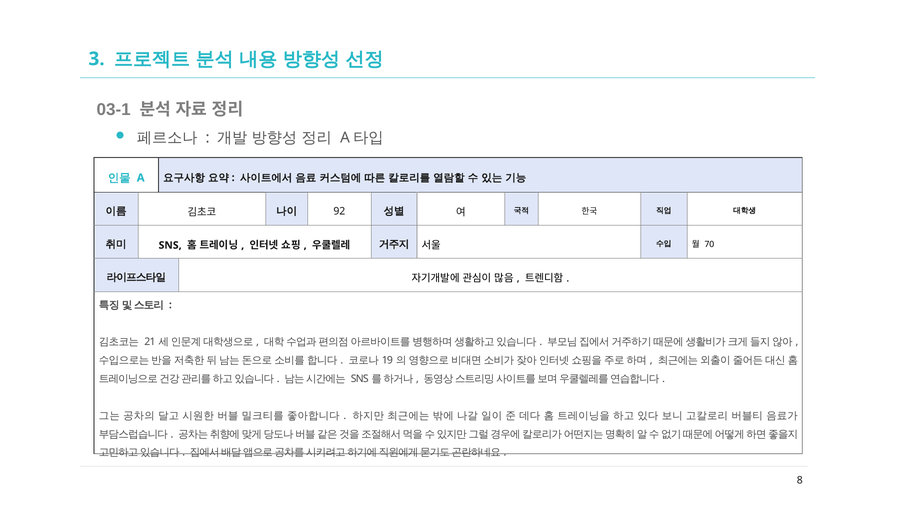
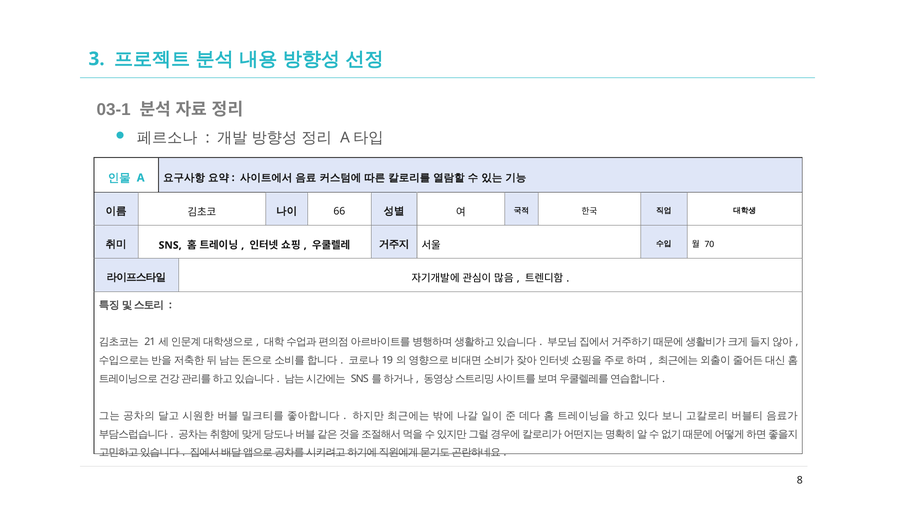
92: 92 -> 66
